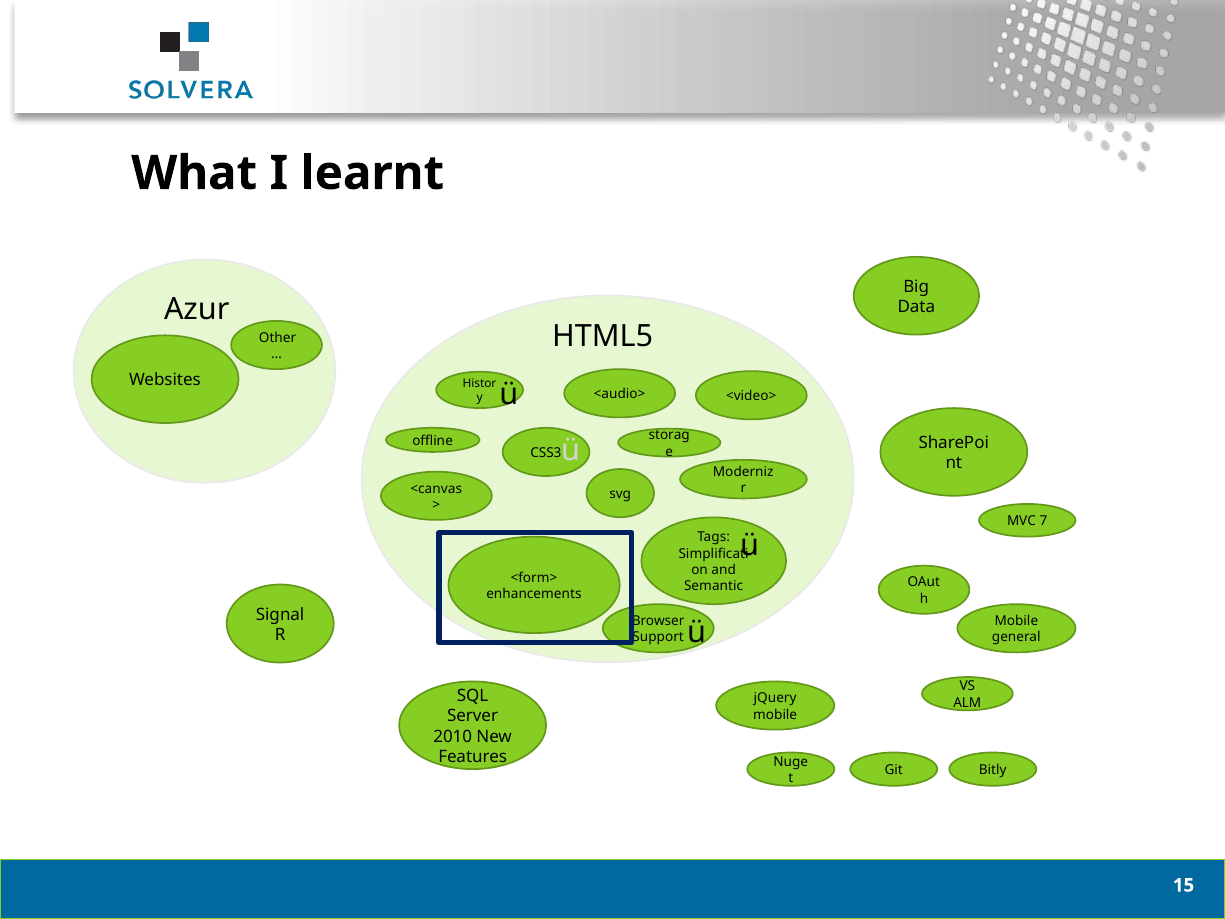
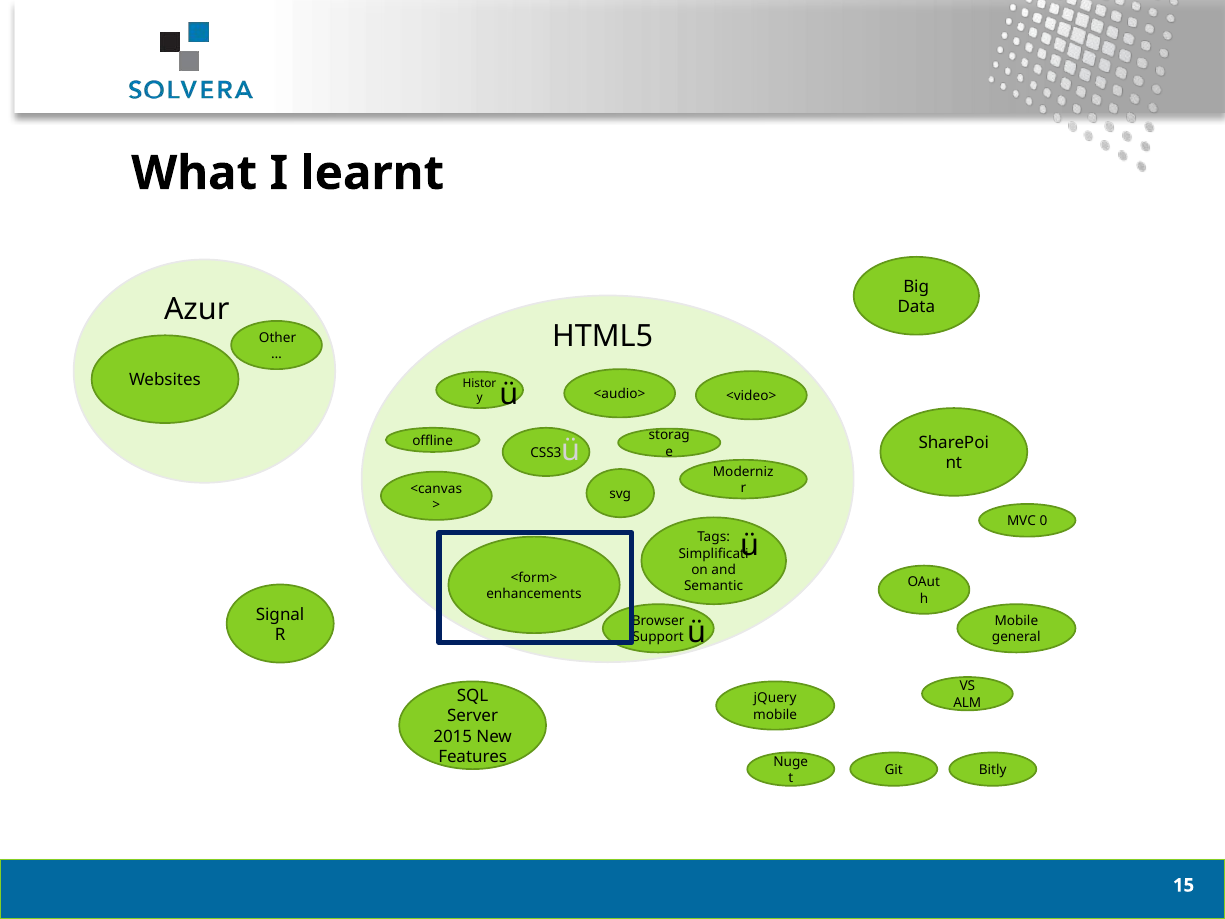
7: 7 -> 0
2010: 2010 -> 2015
